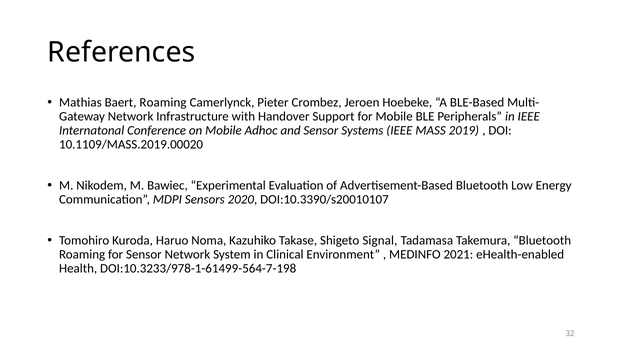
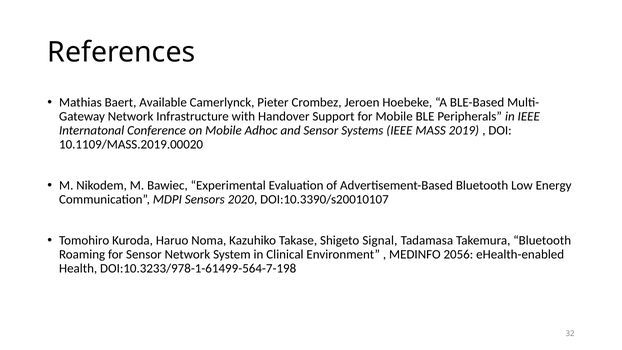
Baert Roaming: Roaming -> Available
2021: 2021 -> 2056
